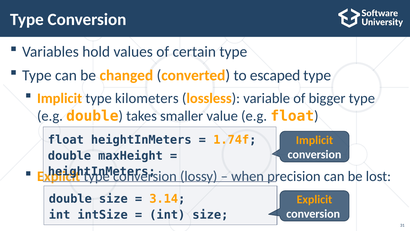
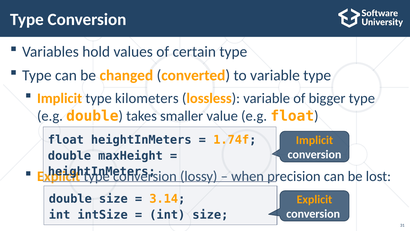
to escaped: escaped -> variable
